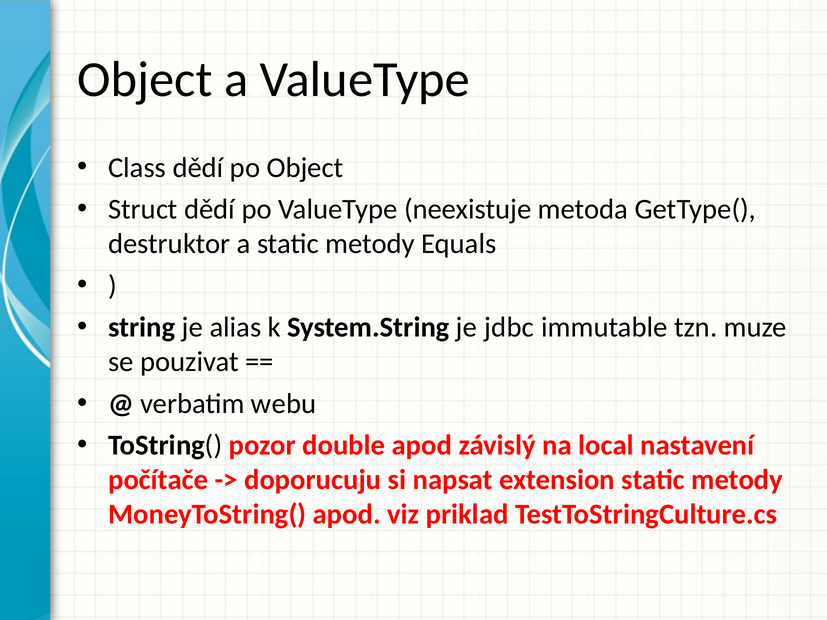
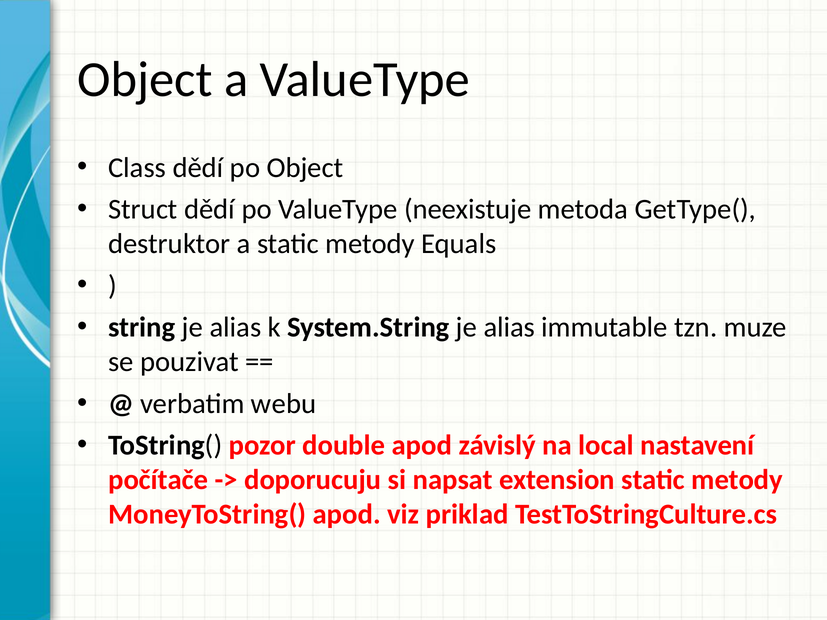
System.String je jdbc: jdbc -> alias
